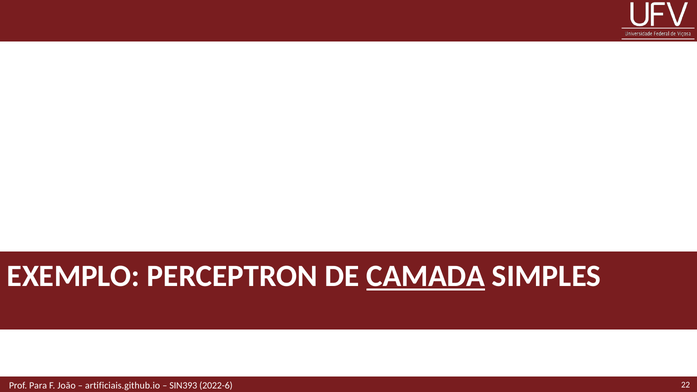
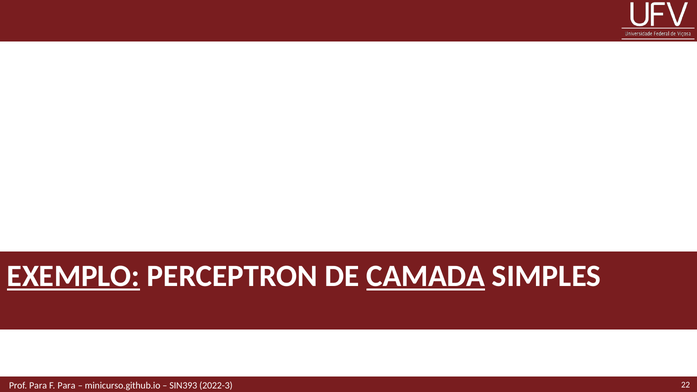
EXEMPLO underline: none -> present
F João: João -> Para
artificiais.github.io: artificiais.github.io -> minicurso.github.io
2022-6: 2022-6 -> 2022-3
